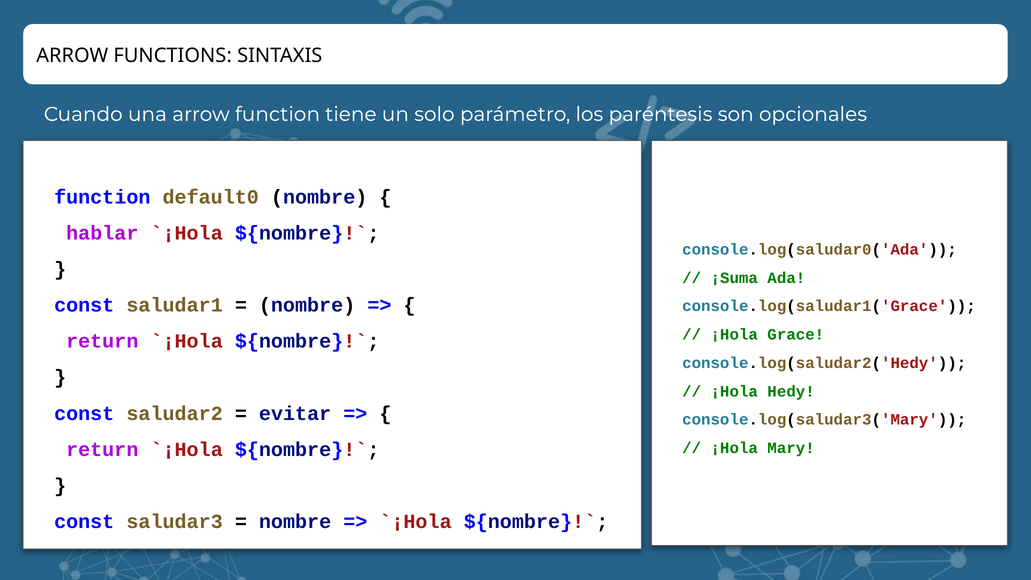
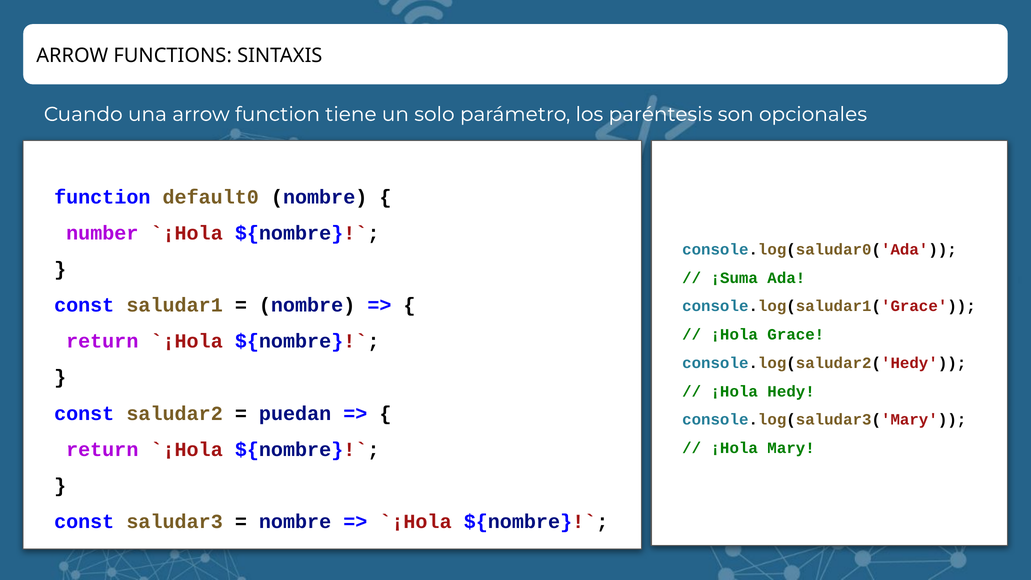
hablar: hablar -> number
evitar: evitar -> puedan
